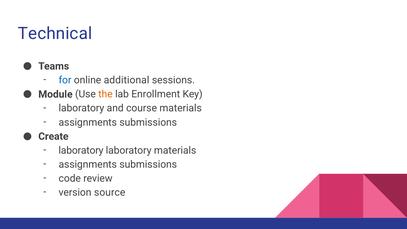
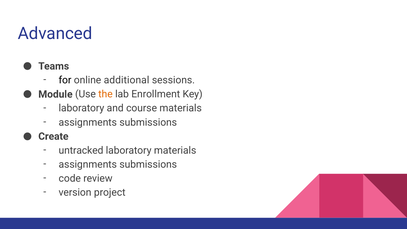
Technical: Technical -> Advanced
for colour: blue -> black
laboratory at (81, 150): laboratory -> untracked
source: source -> project
